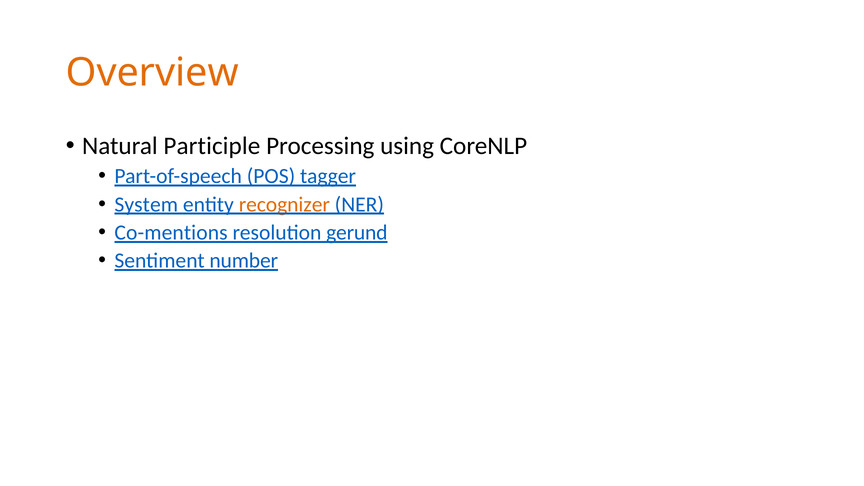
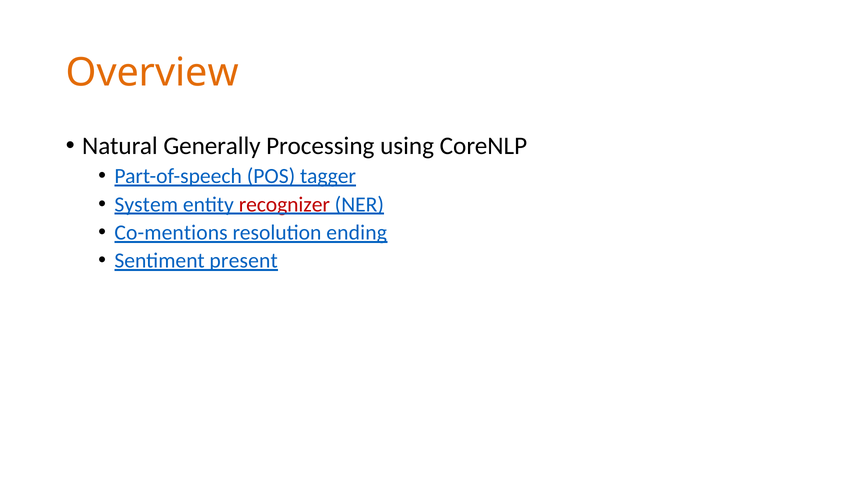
Participle: Participle -> Generally
recognizer colour: orange -> red
gerund: gerund -> ending
number: number -> present
